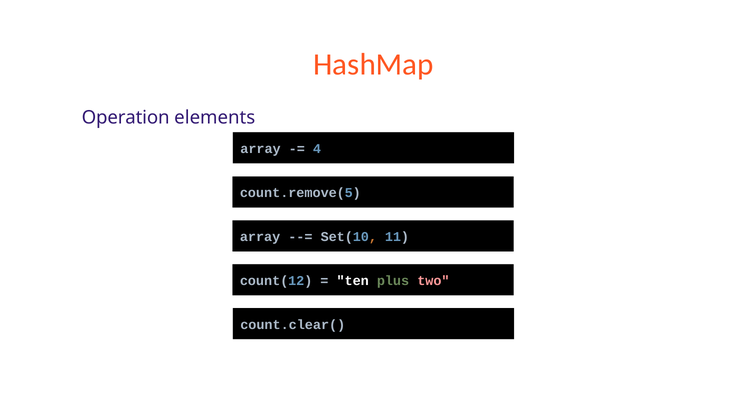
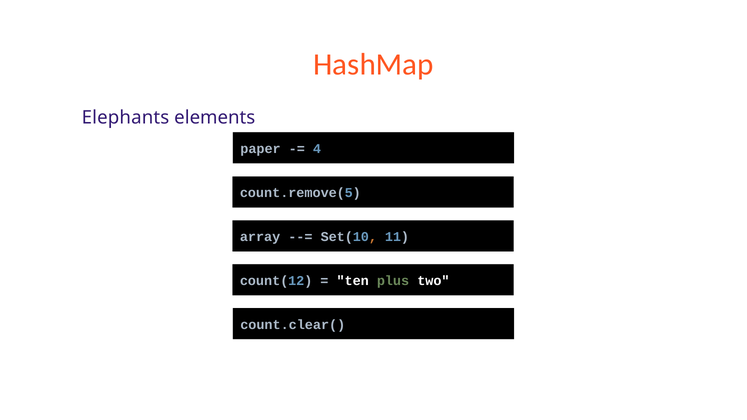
Operation: Operation -> Elephants
array at (261, 149): array -> paper
two colour: pink -> white
